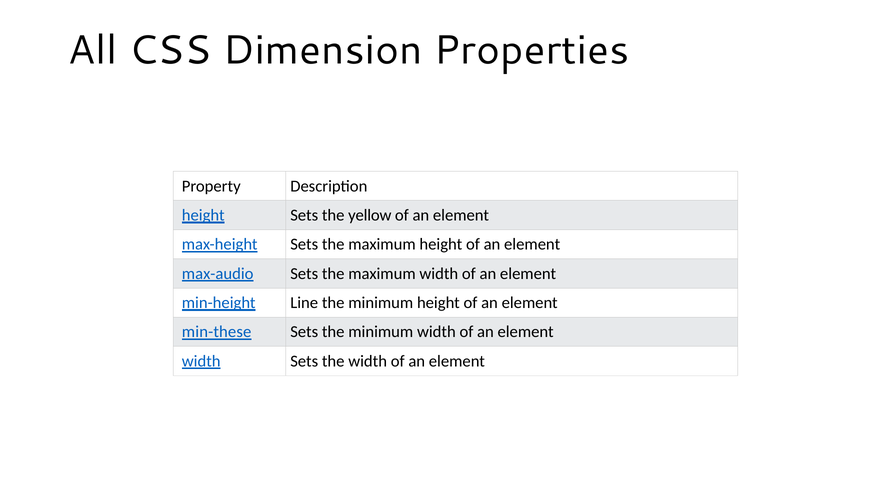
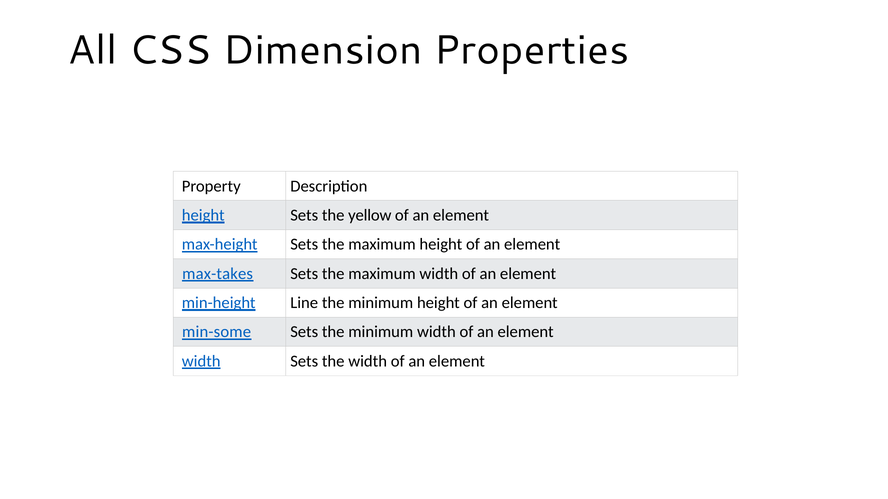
max-audio: max-audio -> max-takes
min-these: min-these -> min-some
